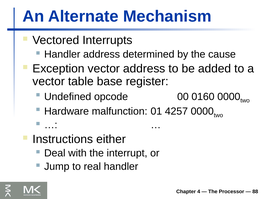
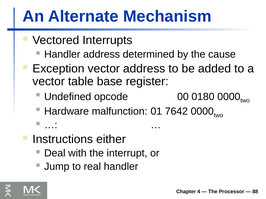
0160: 0160 -> 0180
4257: 4257 -> 7642
